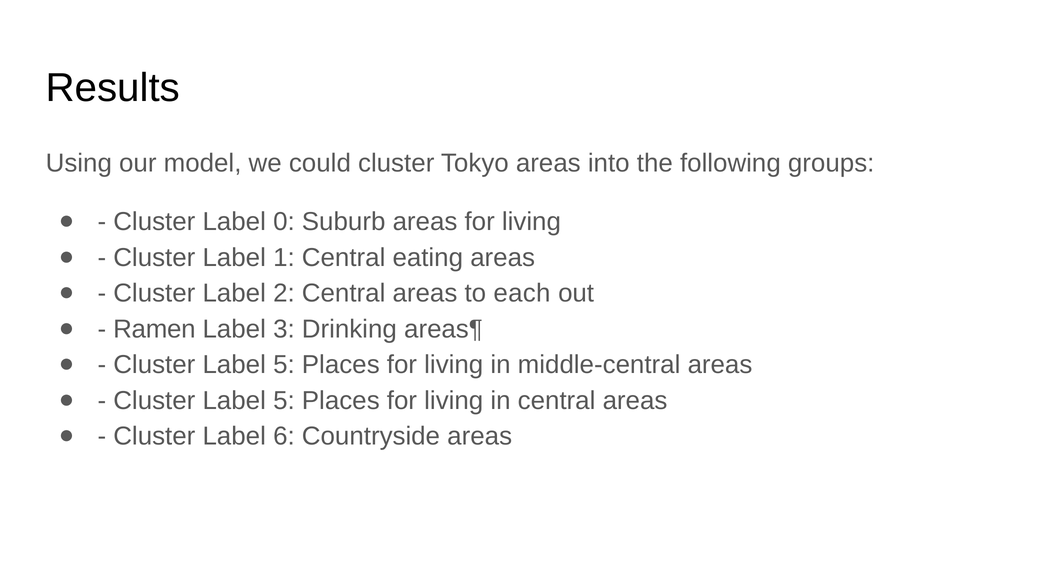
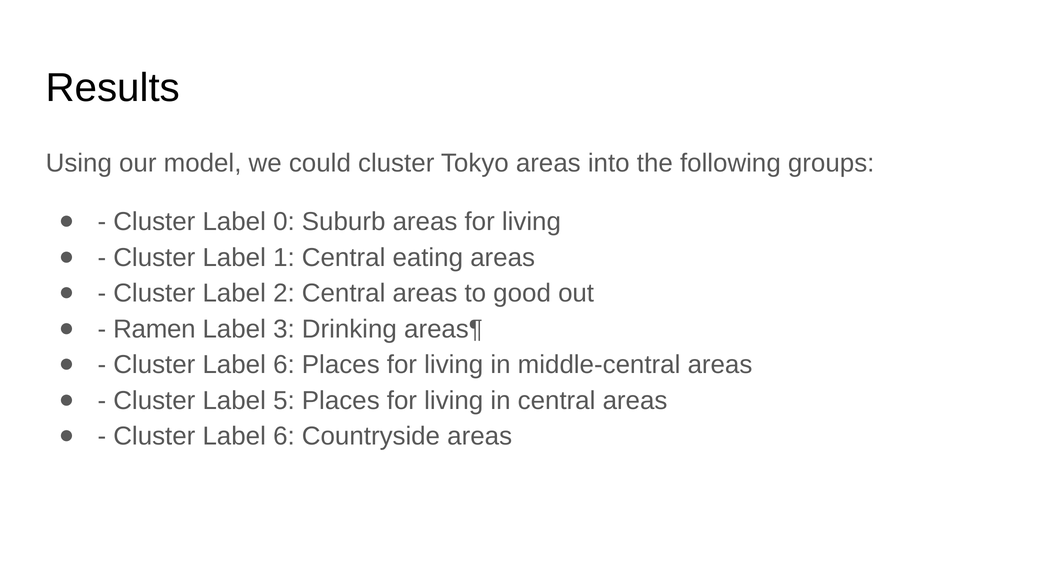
each: each -> good
5 at (284, 365): 5 -> 6
